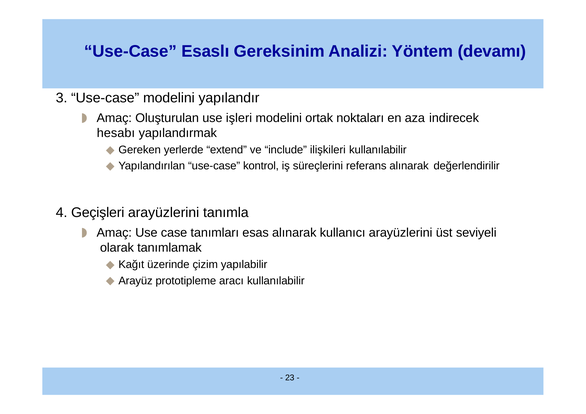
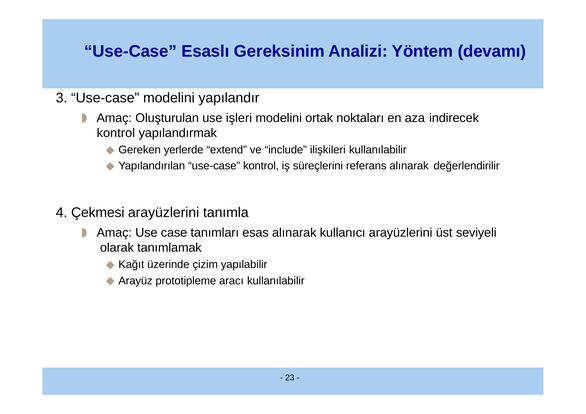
hesabı at (116, 133): hesabı -> kontrol
Geçişleri: Geçişleri -> Çekmesi
